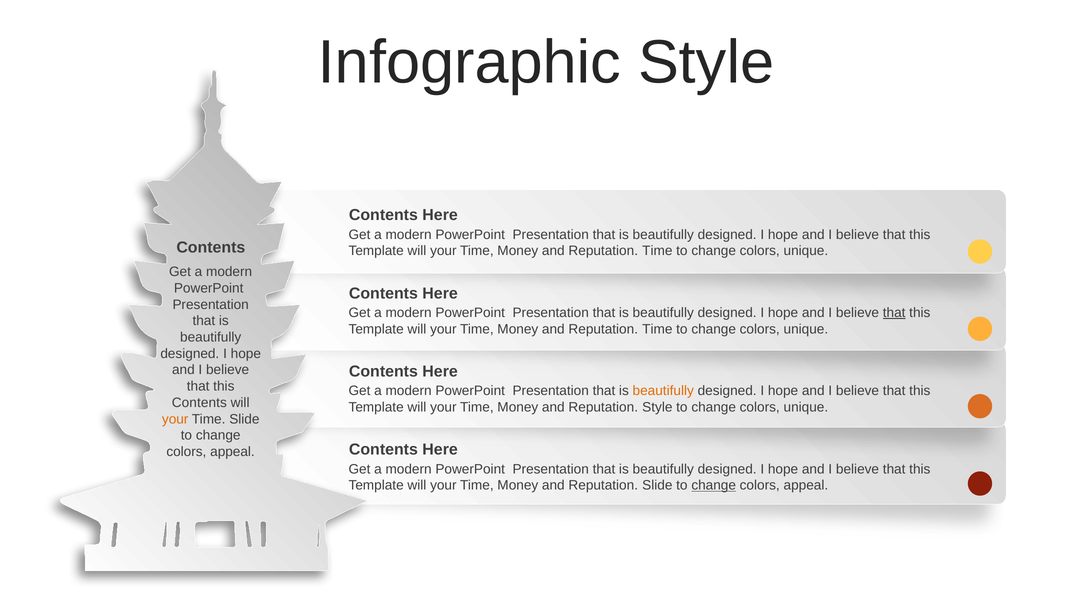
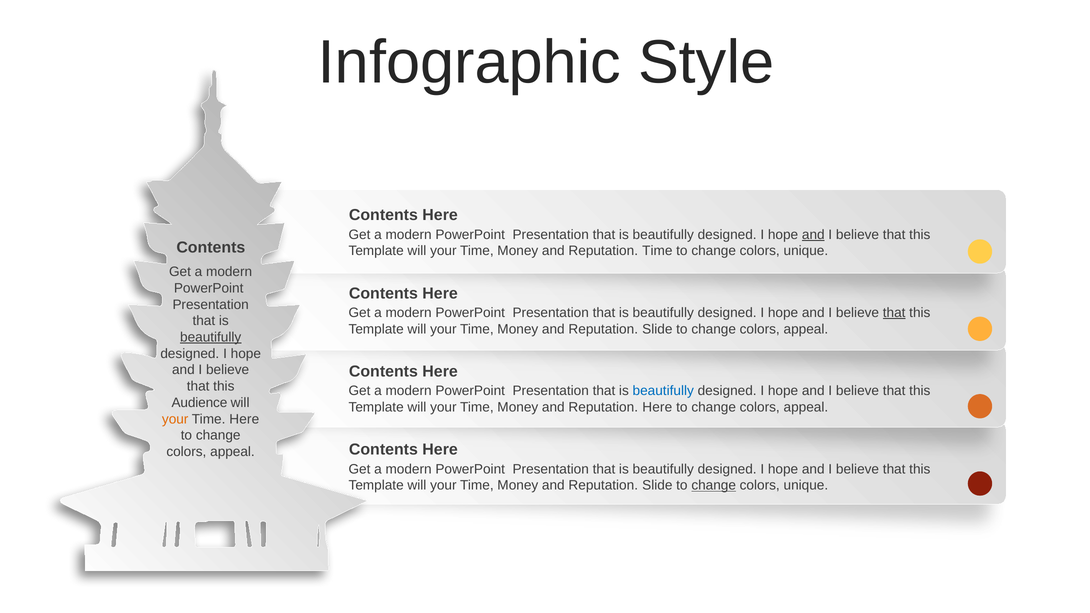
and at (813, 235) underline: none -> present
Time at (657, 329): Time -> Slide
unique at (806, 329): unique -> appeal
beautifully at (211, 337) underline: none -> present
beautifully at (663, 391) colour: orange -> blue
Contents at (199, 403): Contents -> Audience
Style at (657, 407): Style -> Here
unique at (806, 407): unique -> appeal
Time Slide: Slide -> Here
appeal at (806, 485): appeal -> unique
